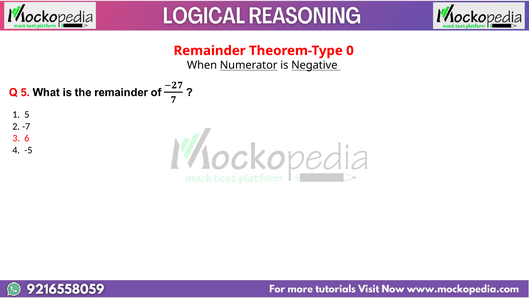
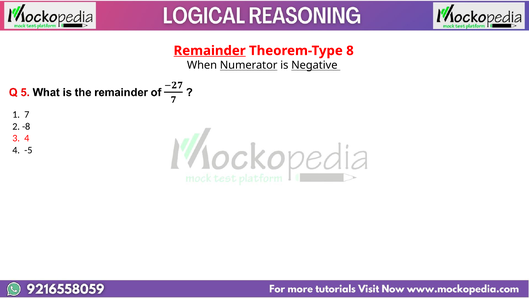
Remainder underline: none -> present
0: 0 -> 8
5: 5 -> 7
-7: -7 -> -8
3 6: 6 -> 4
